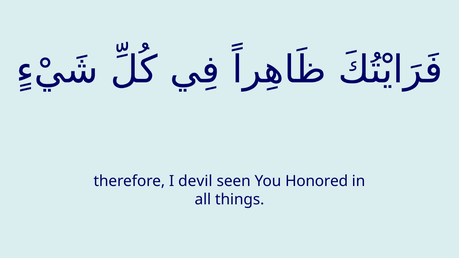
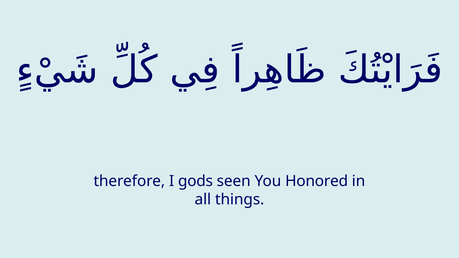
devil: devil -> gods
